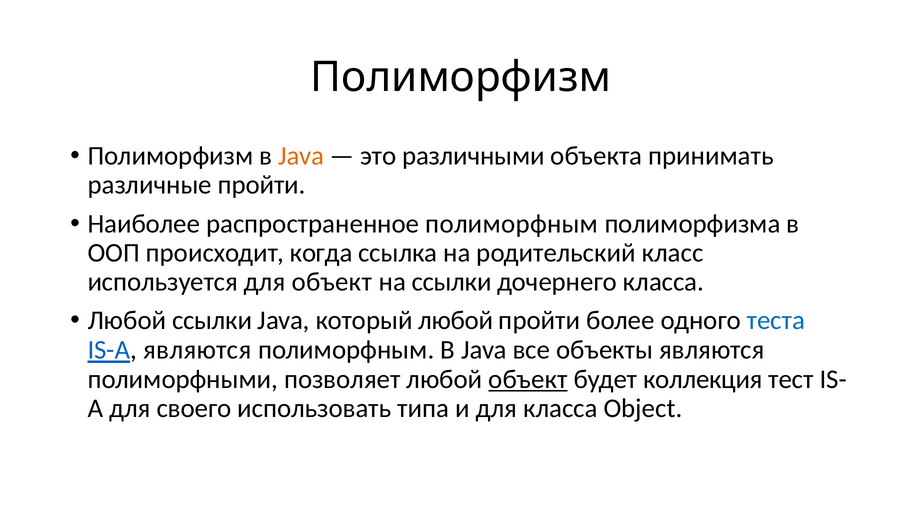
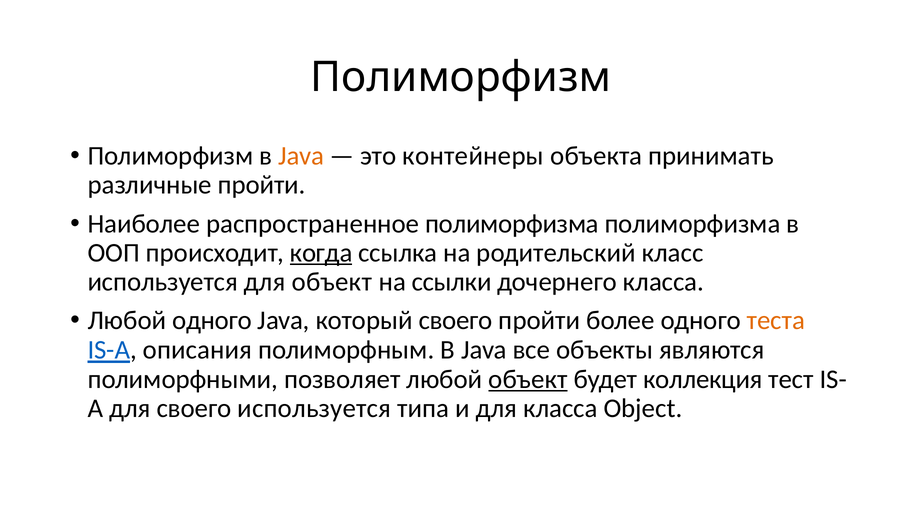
различными: различными -> контейнеры
распространенное полиморфным: полиморфным -> полиморфизма
когда underline: none -> present
Любой ссылки: ссылки -> одного
который любой: любой -> своего
теста colour: blue -> orange
IS-A являются: являются -> описания
своего использовать: использовать -> используется
